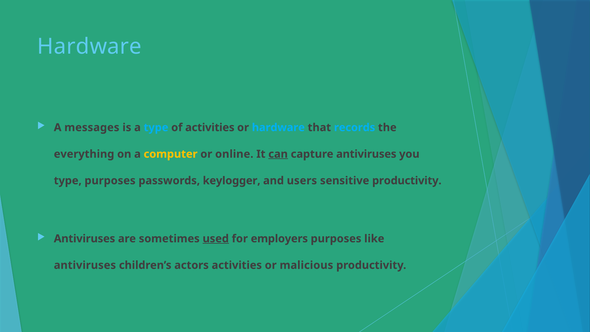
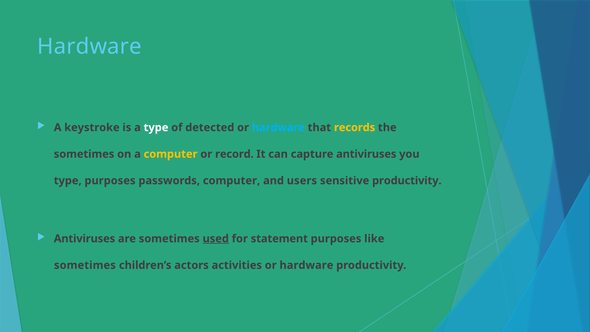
messages: messages -> keystroke
type at (156, 127) colour: light blue -> white
of activities: activities -> detected
records colour: light blue -> yellow
everything at (84, 154): everything -> sometimes
online: online -> record
can underline: present -> none
passwords keylogger: keylogger -> computer
employers: employers -> statement
antiviruses at (85, 265): antiviruses -> sometimes
activities or malicious: malicious -> hardware
